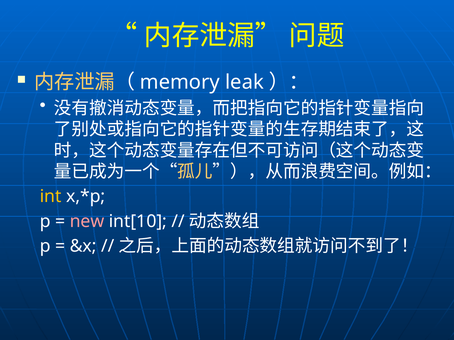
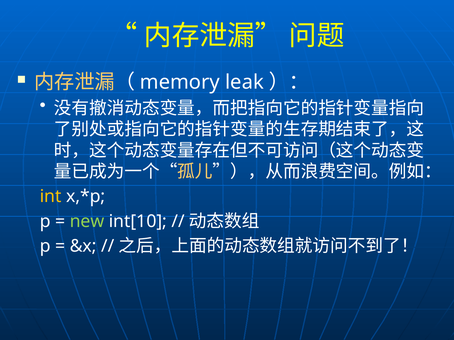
new colour: pink -> light green
